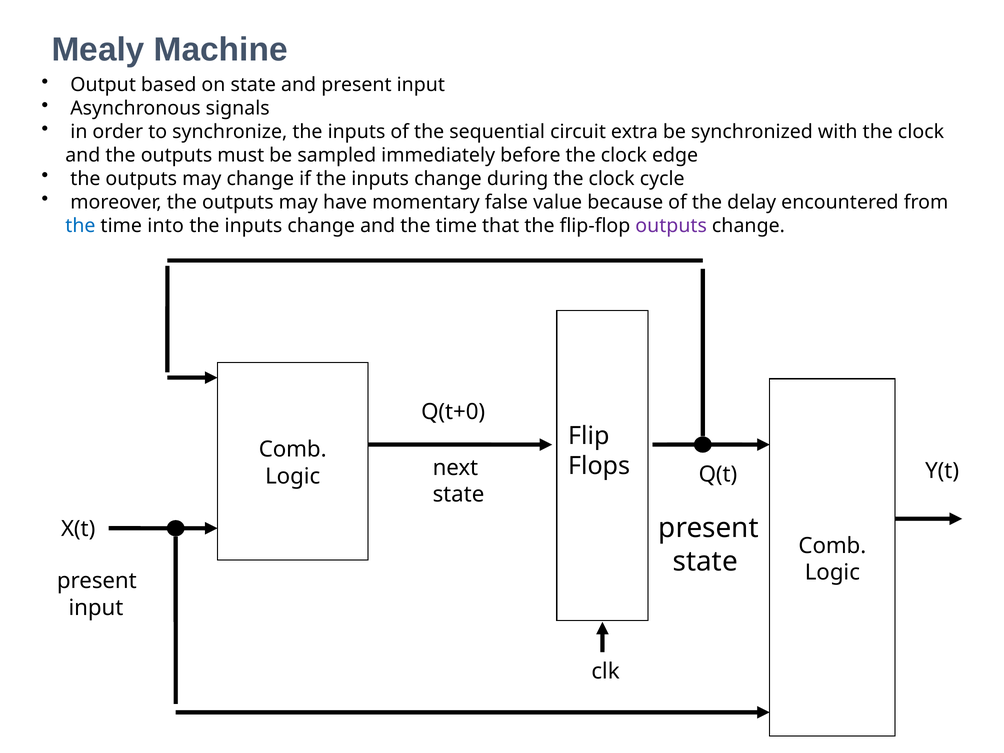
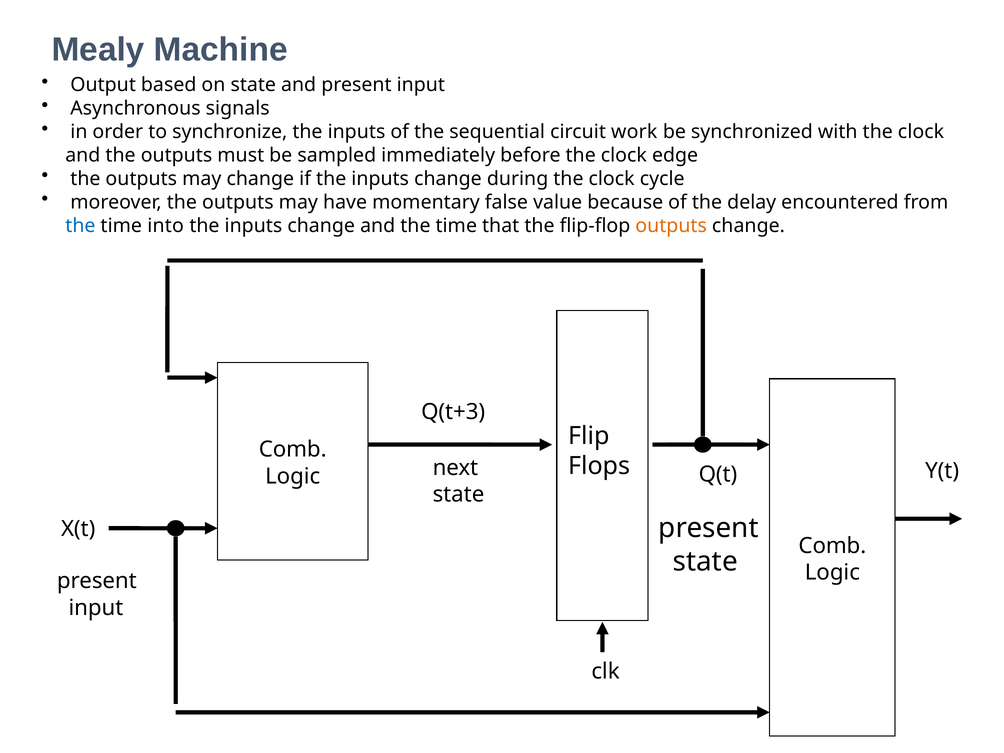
extra: extra -> work
outputs at (671, 226) colour: purple -> orange
Q(t+0: Q(t+0 -> Q(t+3
